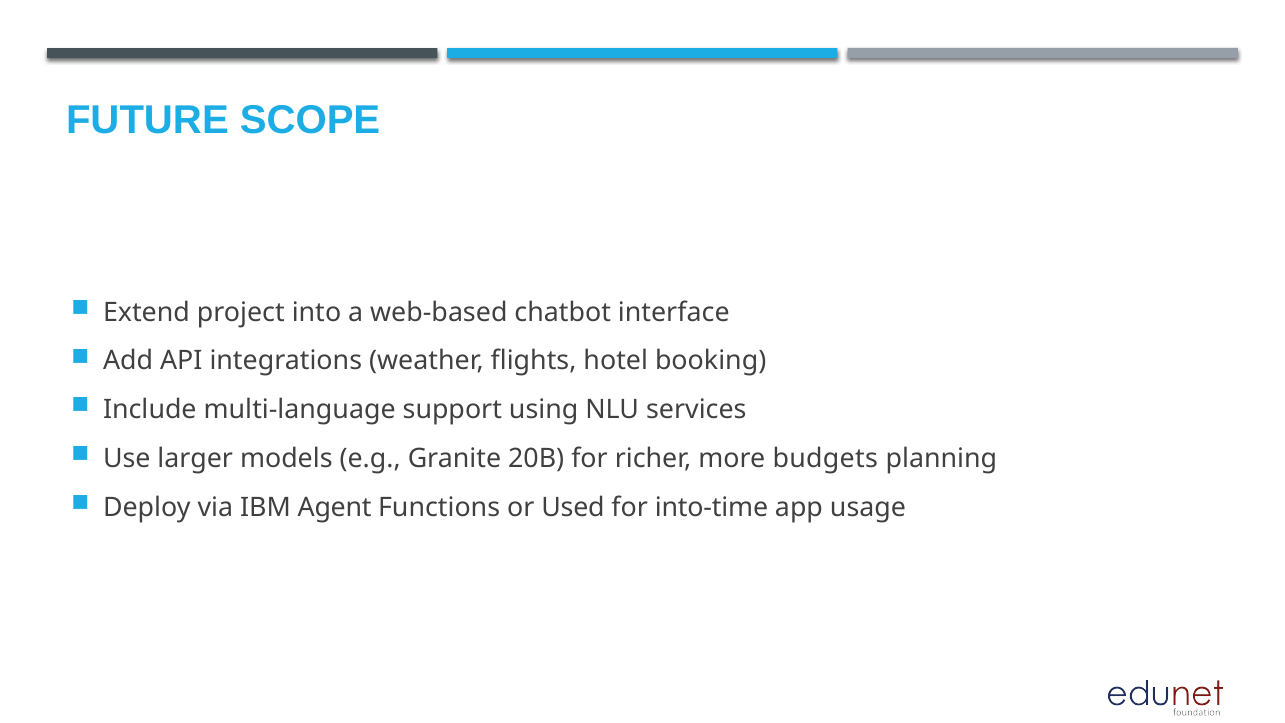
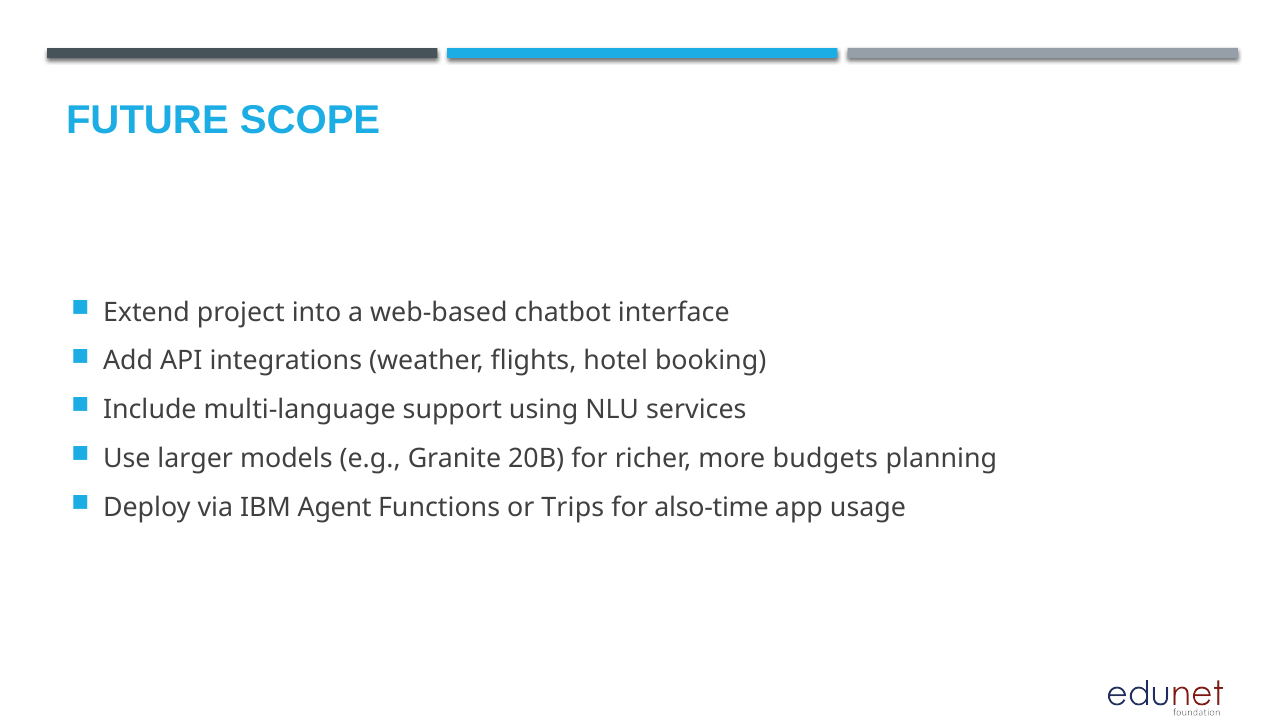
Used: Used -> Trips
into-time: into-time -> also-time
